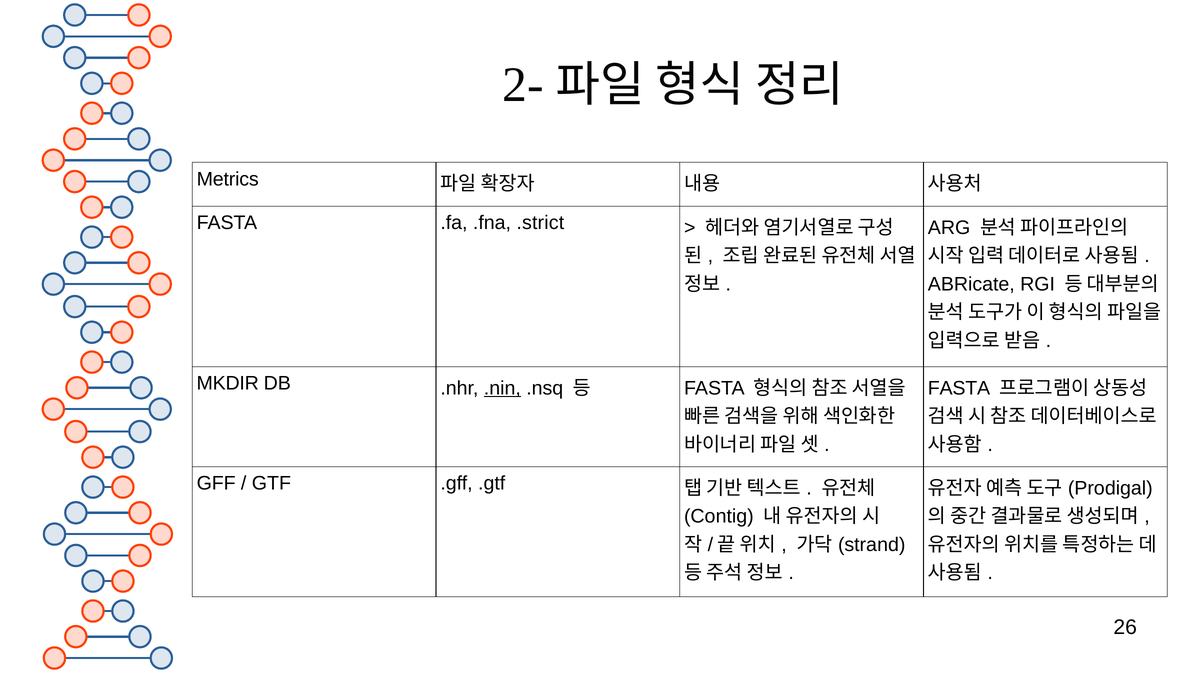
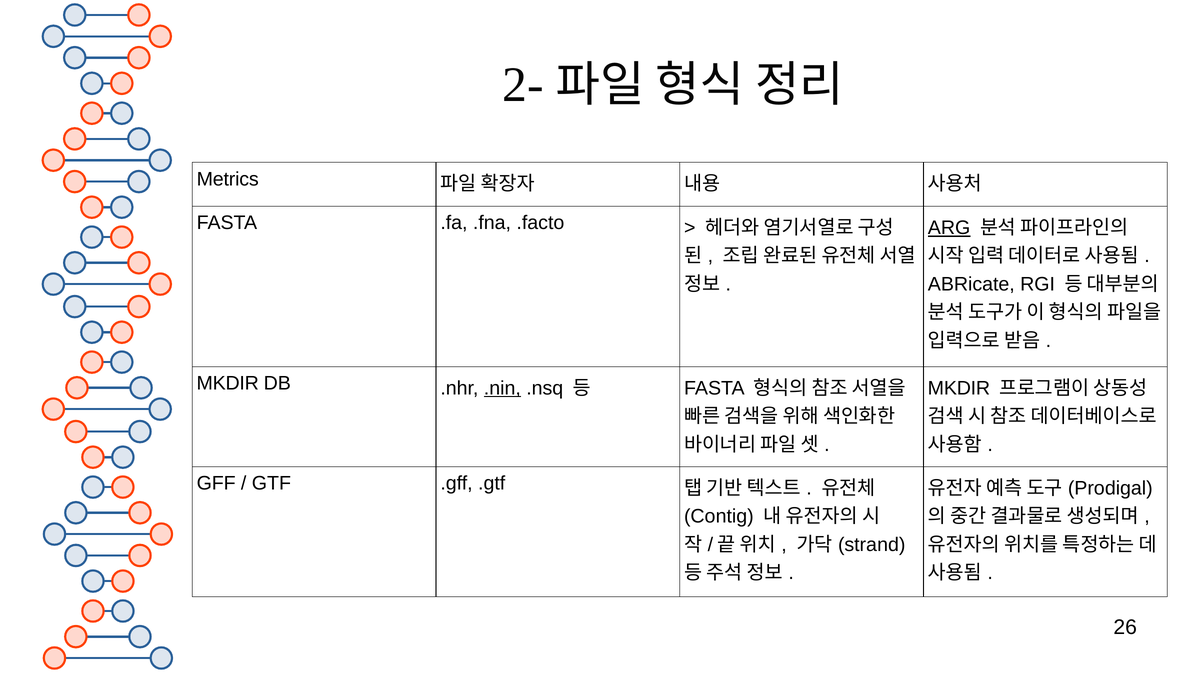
.strict: .strict -> .facto
ARG underline: none -> present
FASTA at (959, 388): FASTA -> MKDIR
